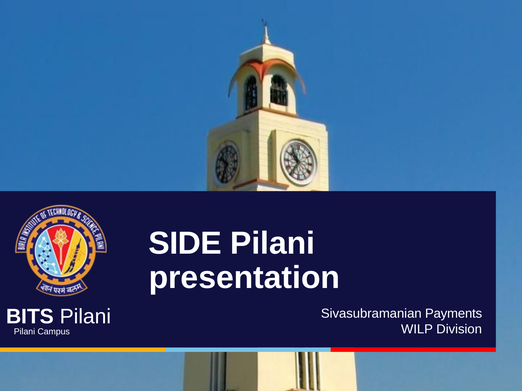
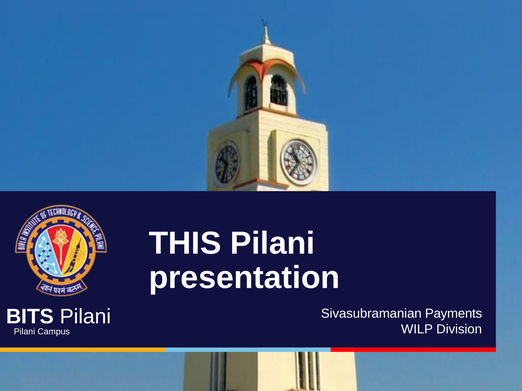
SIDE: SIDE -> THIS
